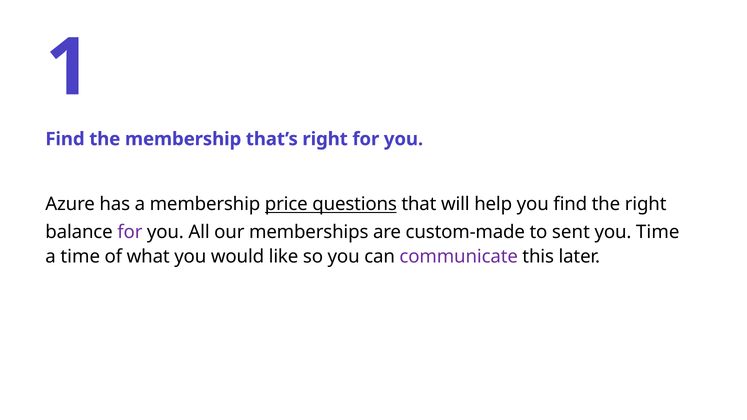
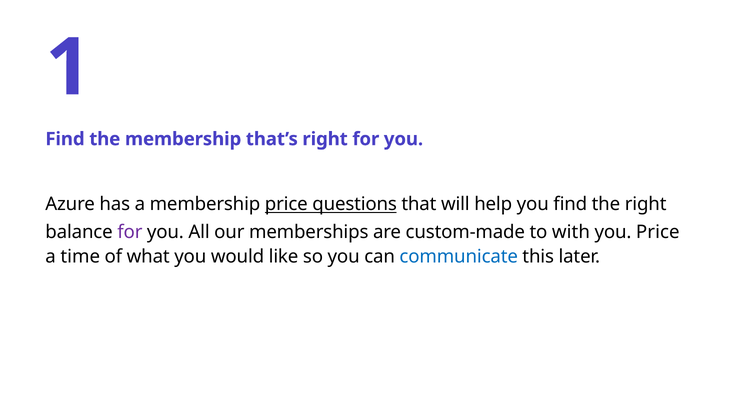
sent: sent -> with
you Time: Time -> Price
communicate colour: purple -> blue
